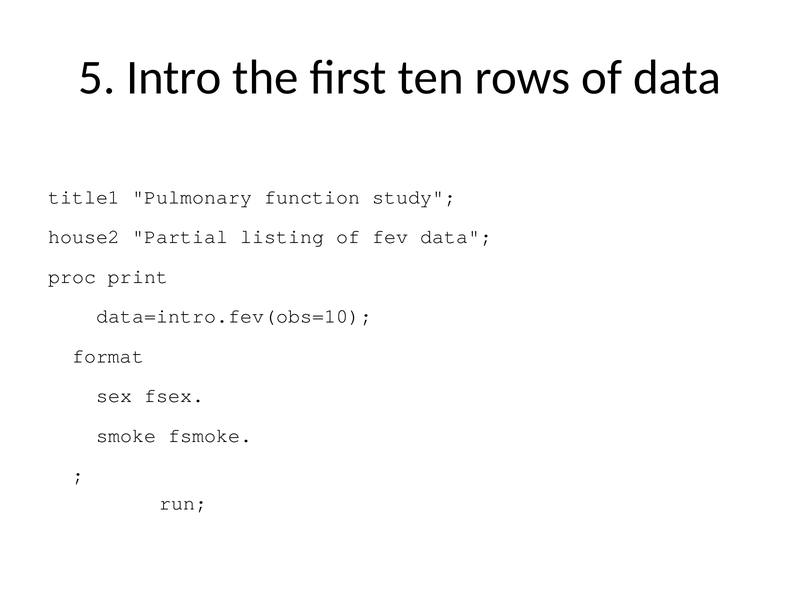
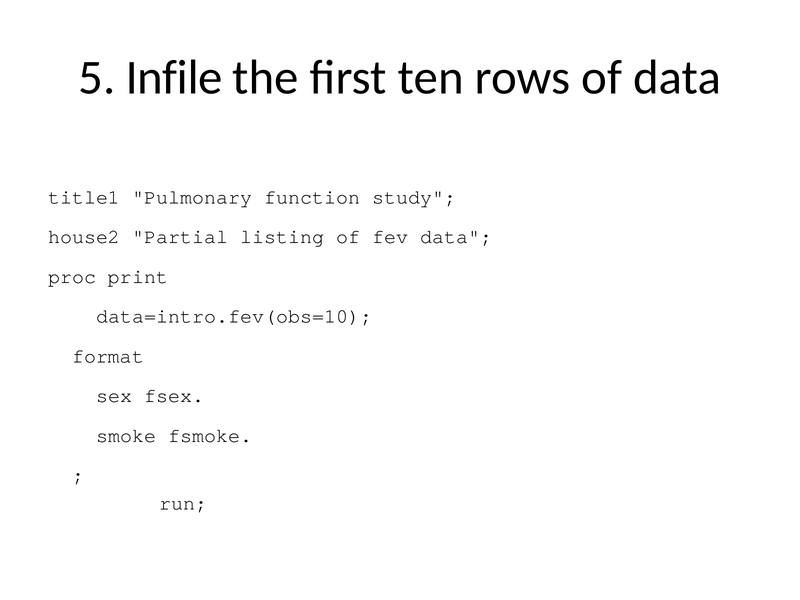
Intro: Intro -> Infile
